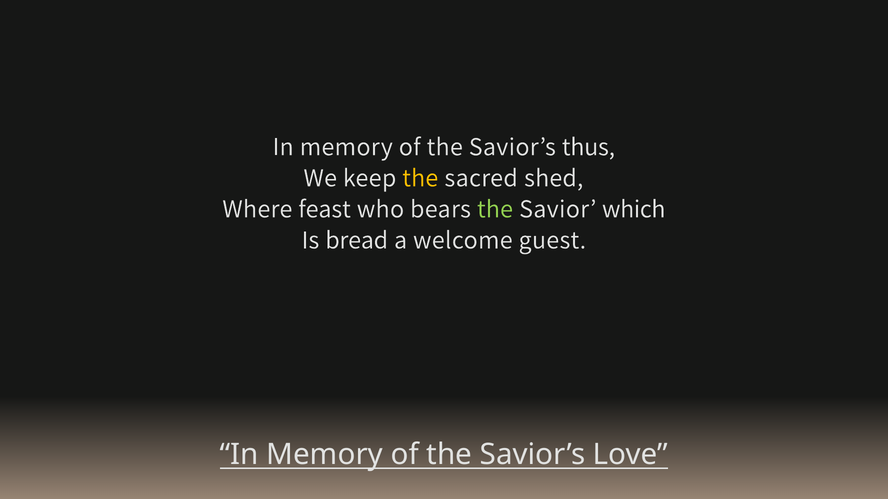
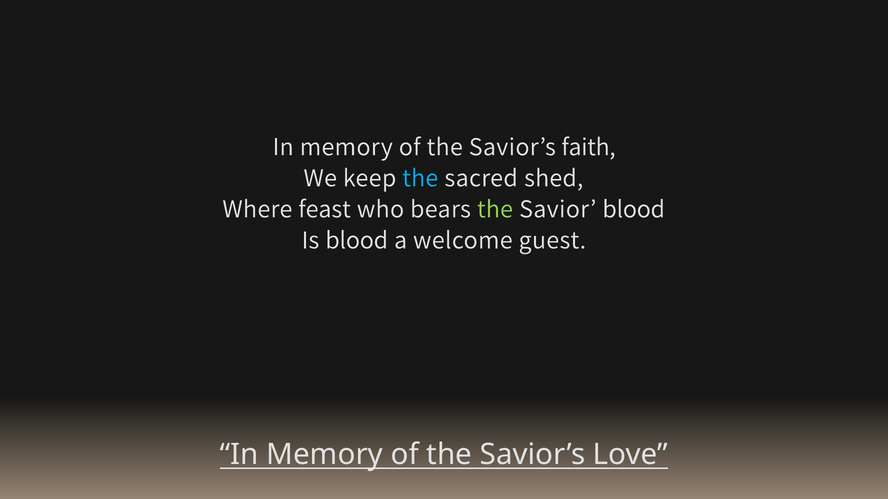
thus: thus -> faith
the at (420, 178) colour: yellow -> light blue
Savior which: which -> blood
Is bread: bread -> blood
